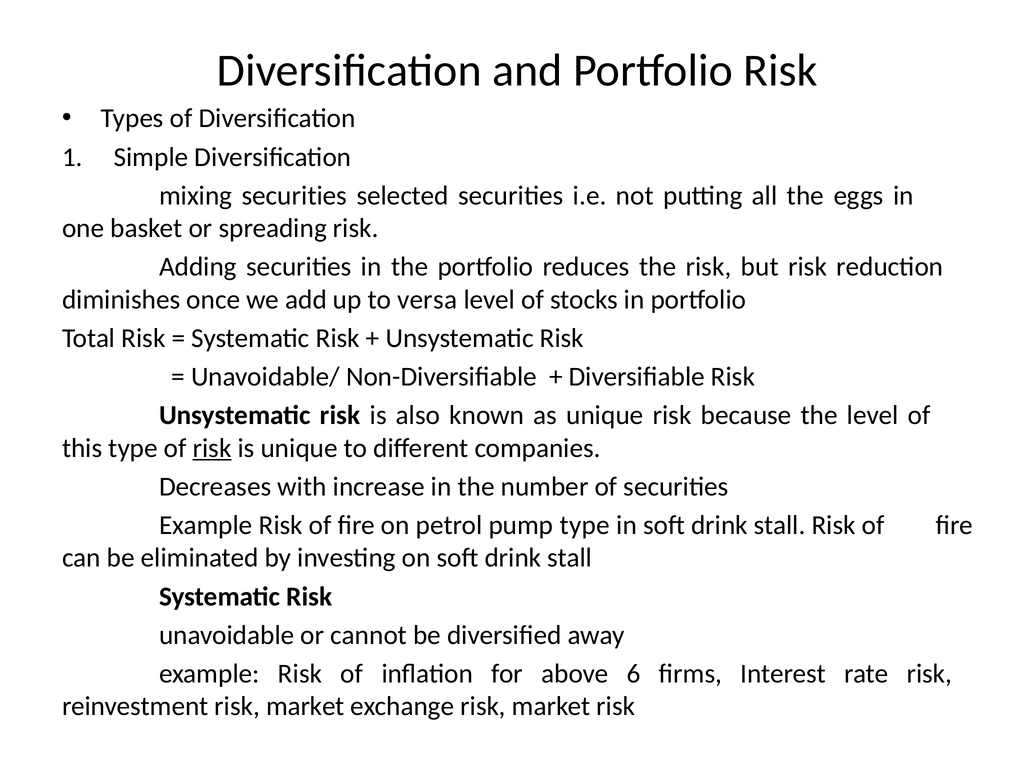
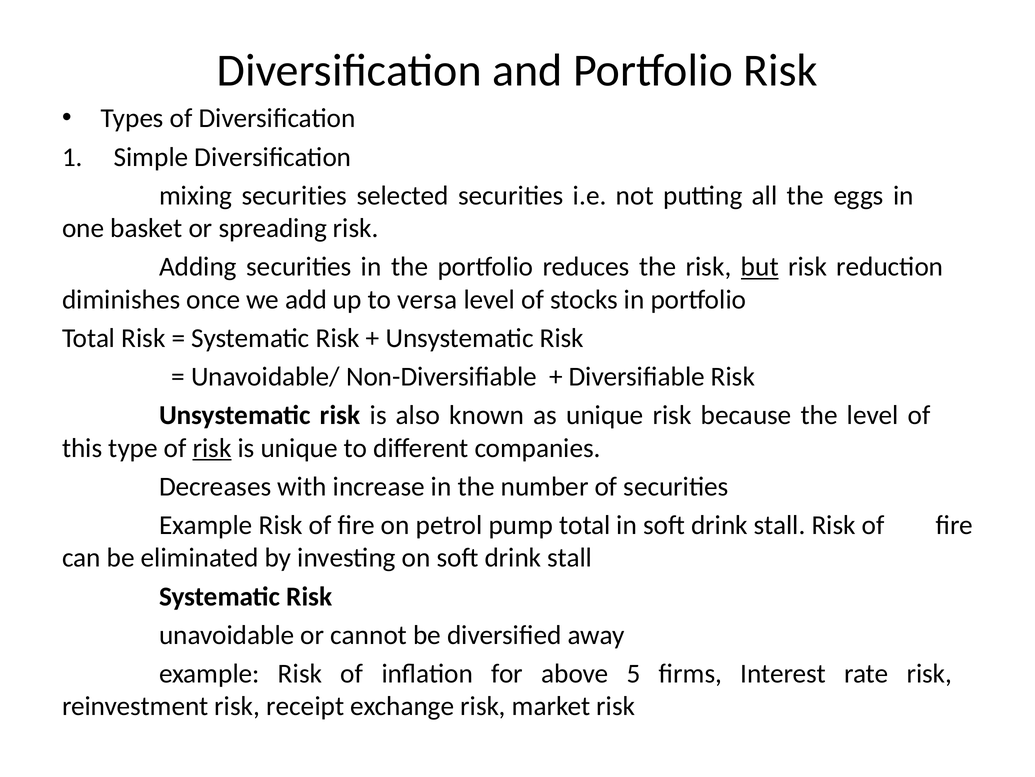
but underline: none -> present
pump type: type -> total
6: 6 -> 5
reinvestment risk market: market -> receipt
